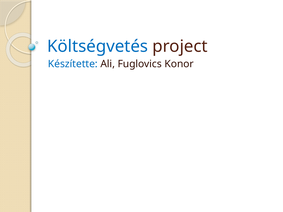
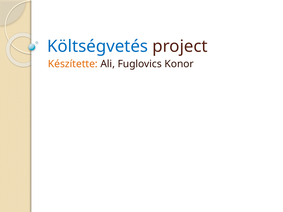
Készítette colour: blue -> orange
